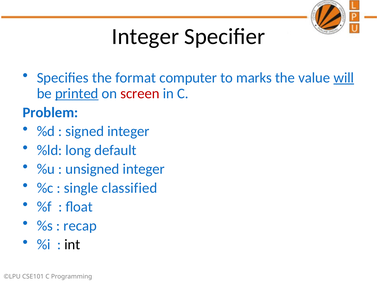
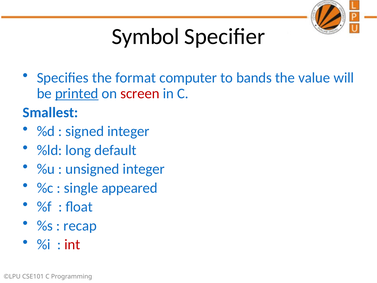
Integer at (145, 36): Integer -> Symbol
marks: marks -> bands
will underline: present -> none
Problem: Problem -> Smallest
classified: classified -> appeared
int colour: black -> red
